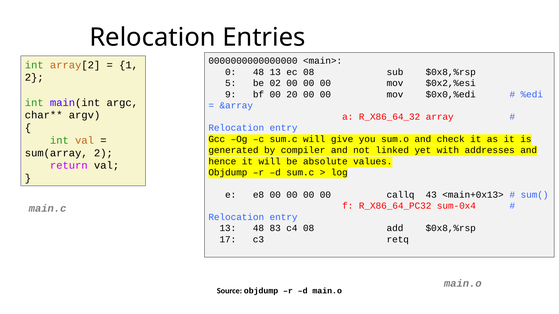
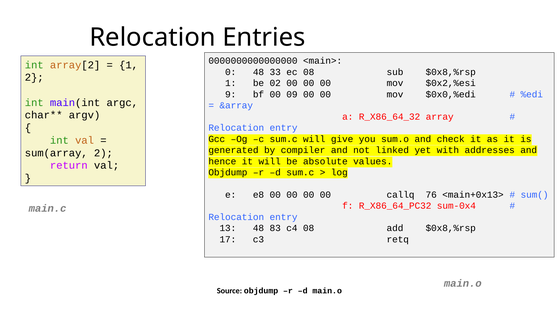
48 13: 13 -> 33
5 at (231, 83): 5 -> 1
20: 20 -> 09
43: 43 -> 76
